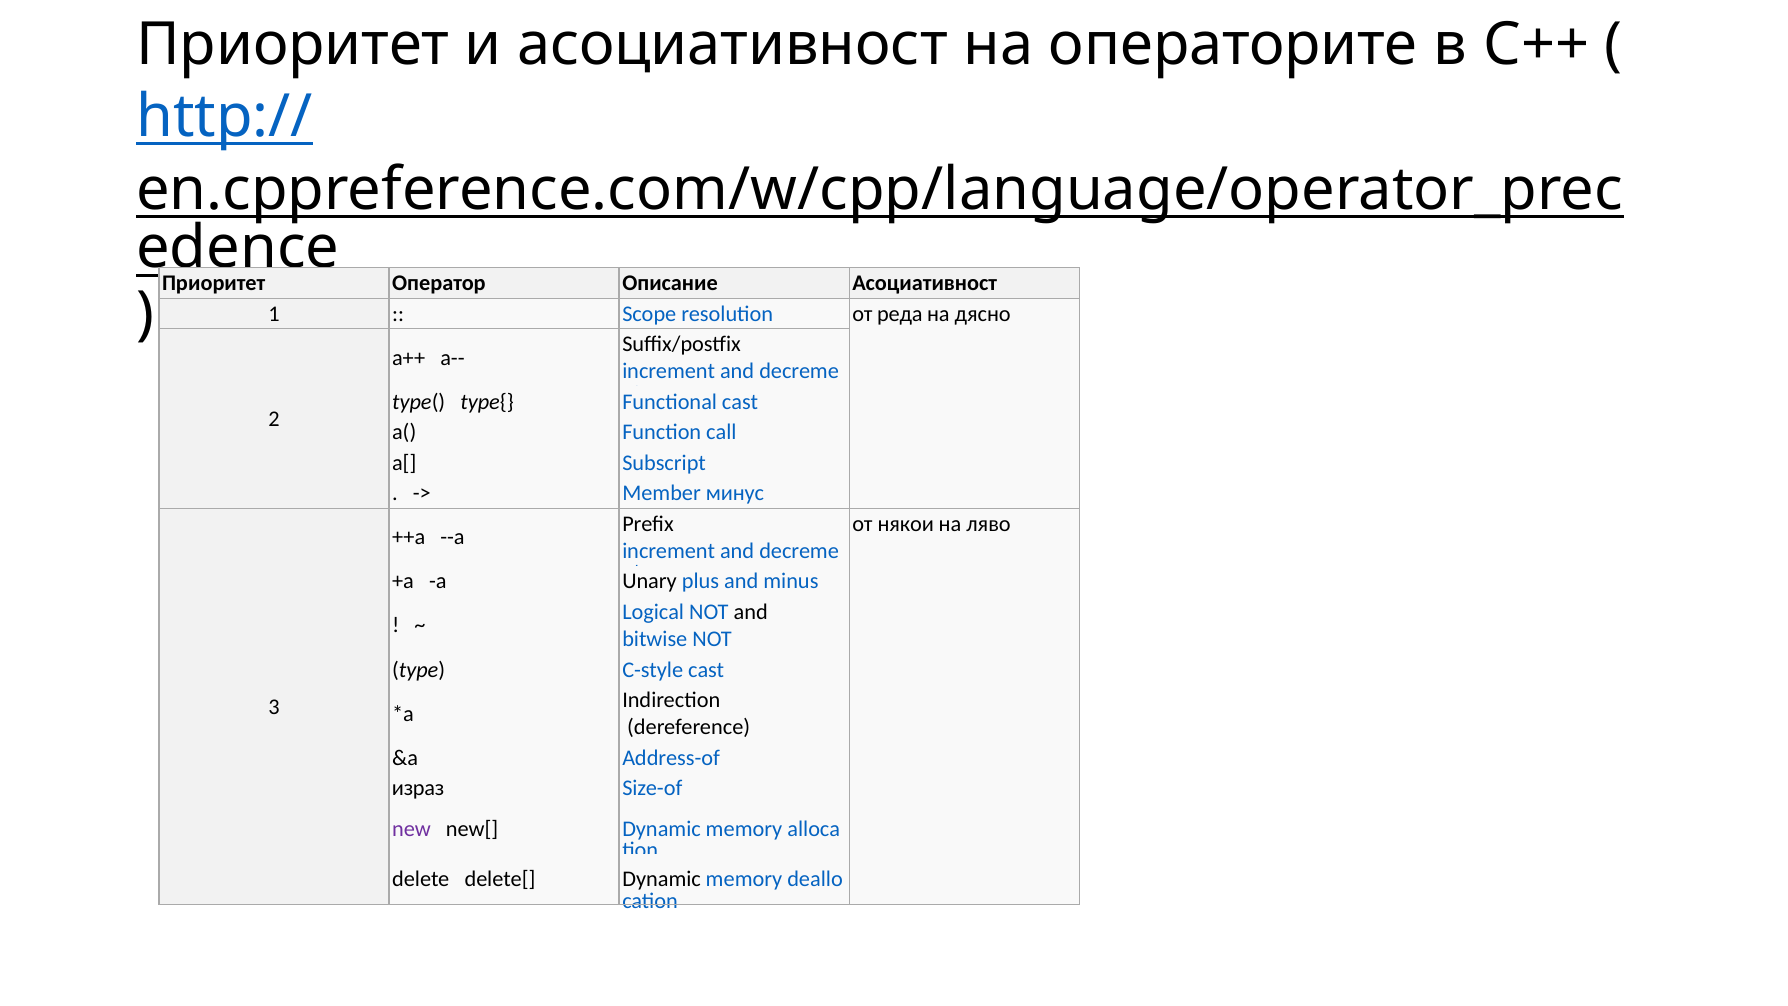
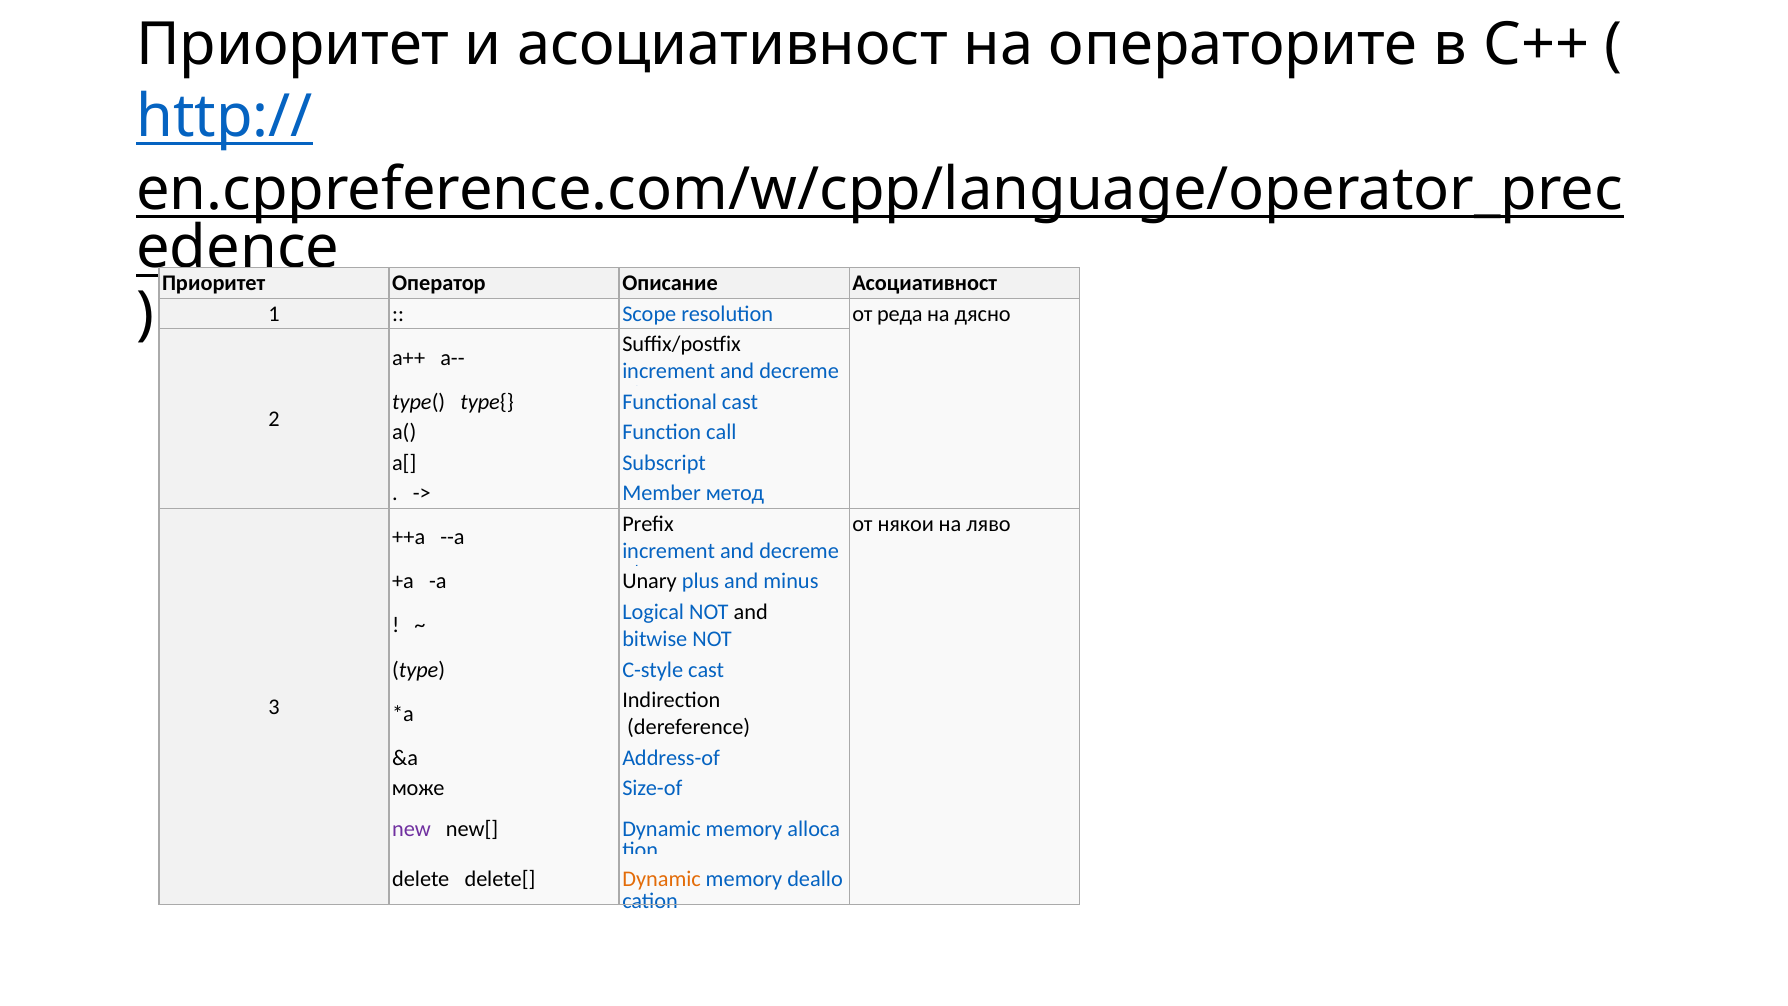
минус: минус -> метод
израз: израз -> може
Dynamic at (662, 879) colour: black -> orange
